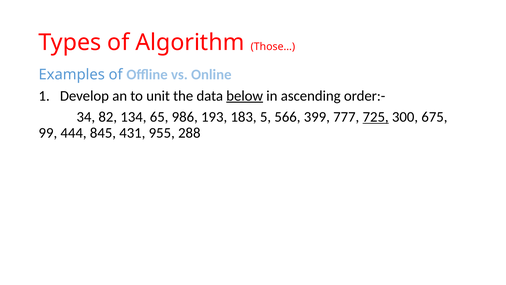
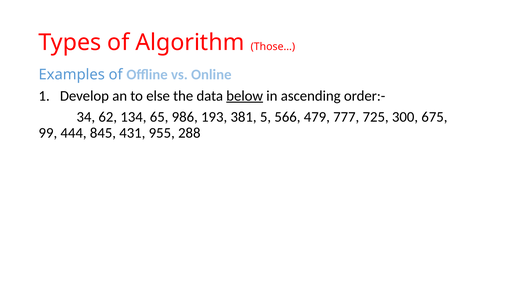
unit: unit -> else
82: 82 -> 62
183: 183 -> 381
399: 399 -> 479
725 underline: present -> none
